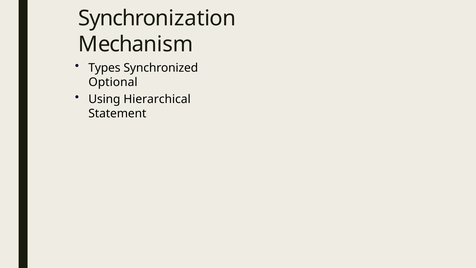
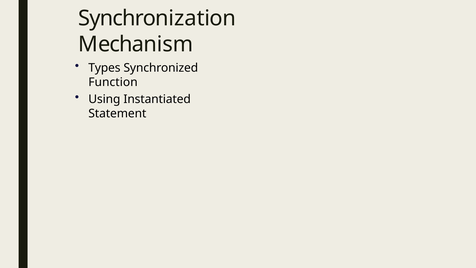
Optional: Optional -> Function
Hierarchical: Hierarchical -> Instantiated
